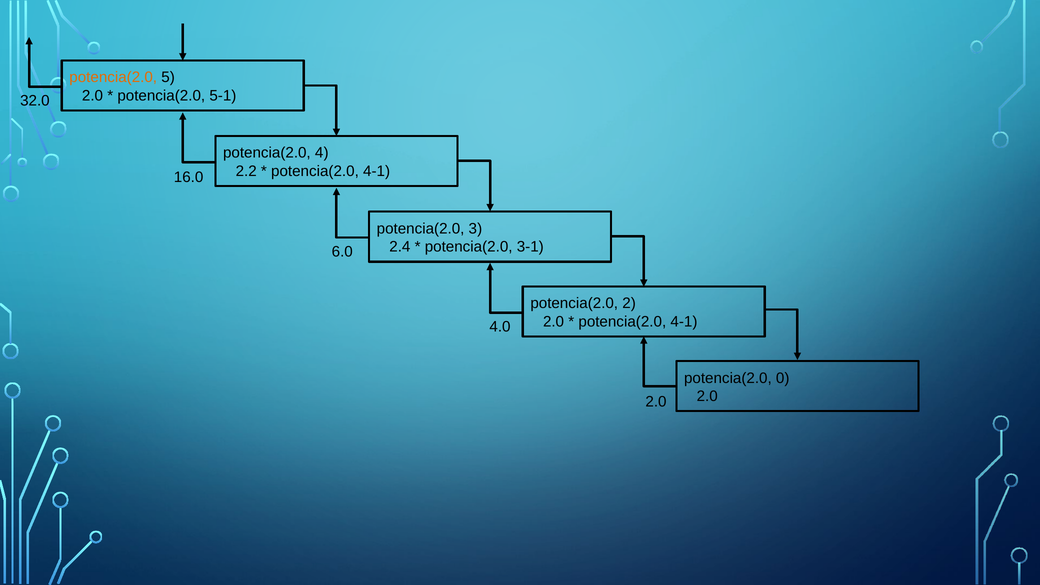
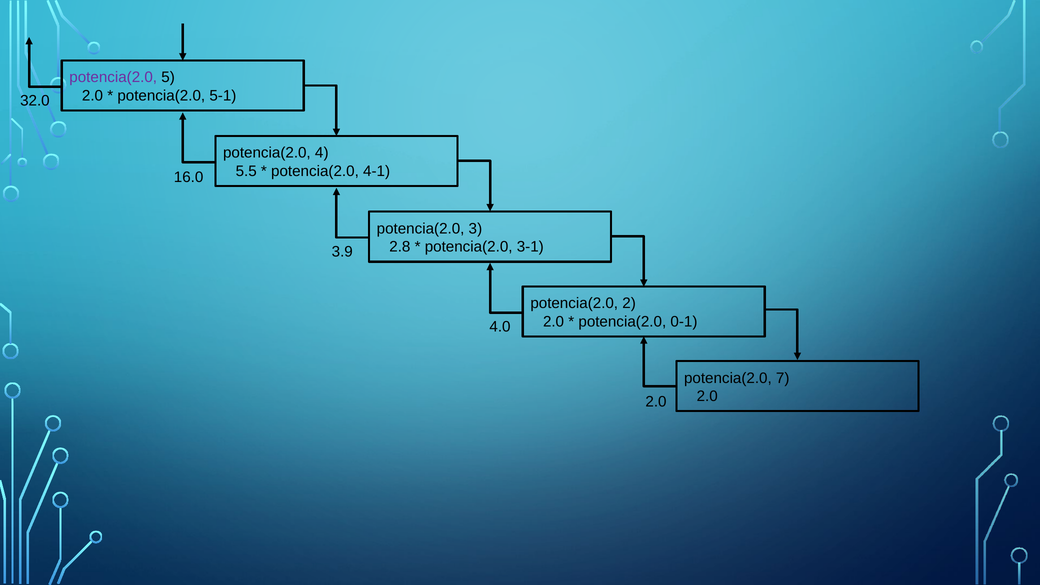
potencia(2.0 at (113, 77) colour: orange -> purple
2.2: 2.2 -> 5.5
2.4: 2.4 -> 2.8
6.0: 6.0 -> 3.9
4-1 at (684, 322): 4-1 -> 0-1
0: 0 -> 7
